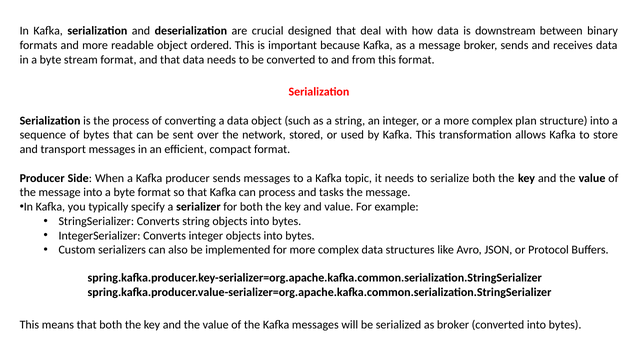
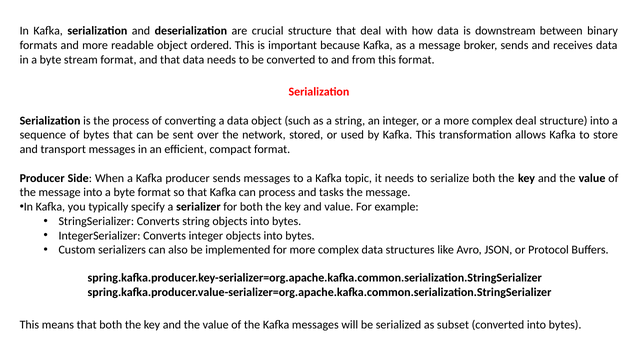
crucial designed: designed -> structure
complex plan: plan -> deal
as broker: broker -> subset
